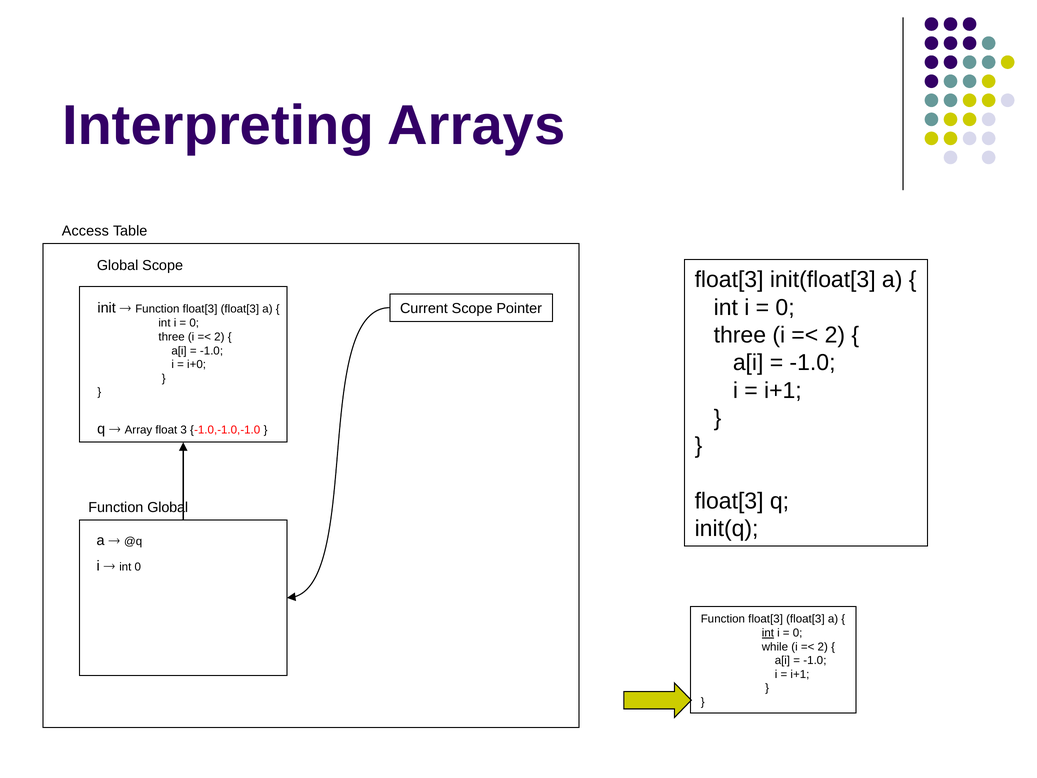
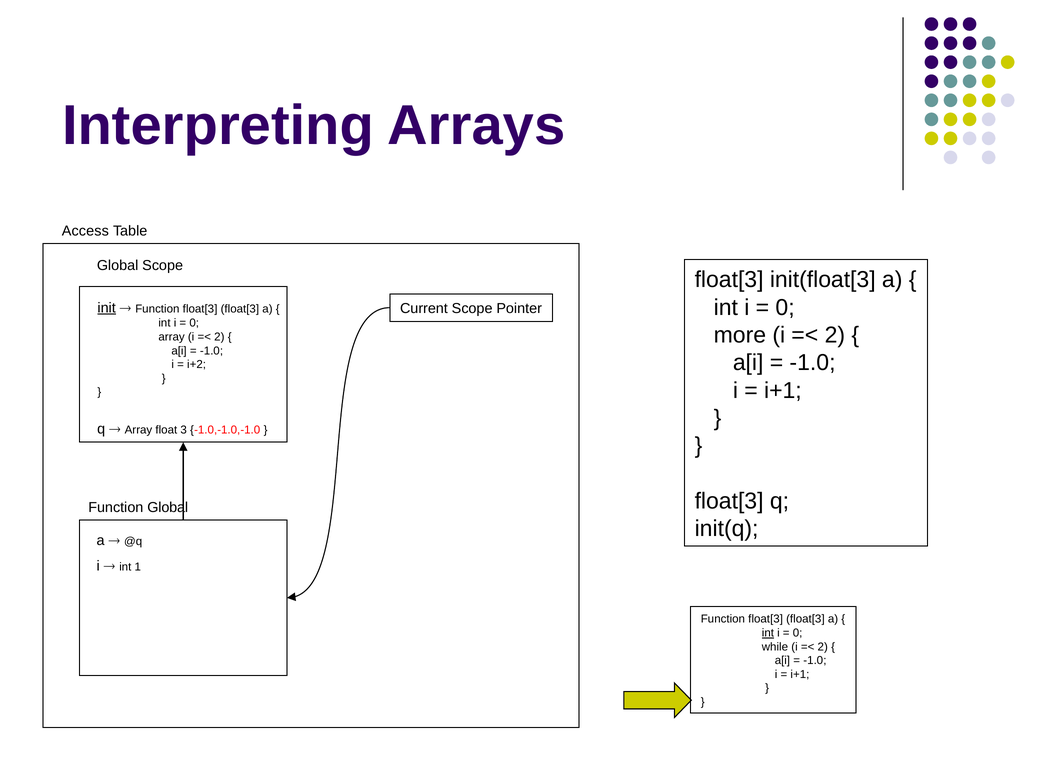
init underline: none -> present
three at (740, 335): three -> more
three at (172, 337): three -> array
i+0: i+0 -> i+2
int 0: 0 -> 1
